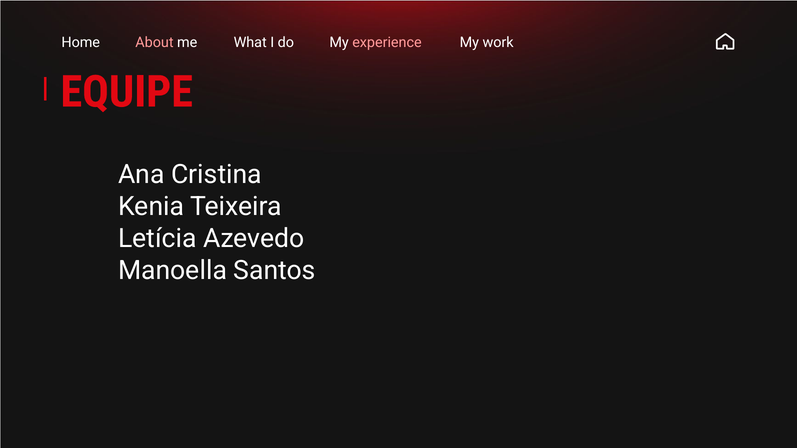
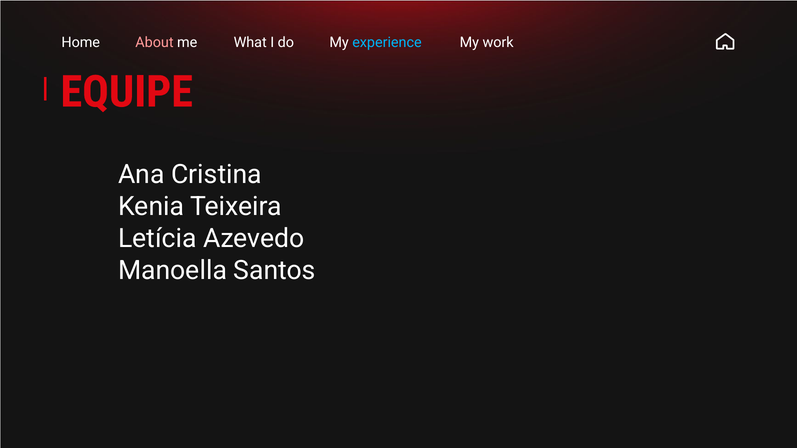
experience colour: pink -> light blue
